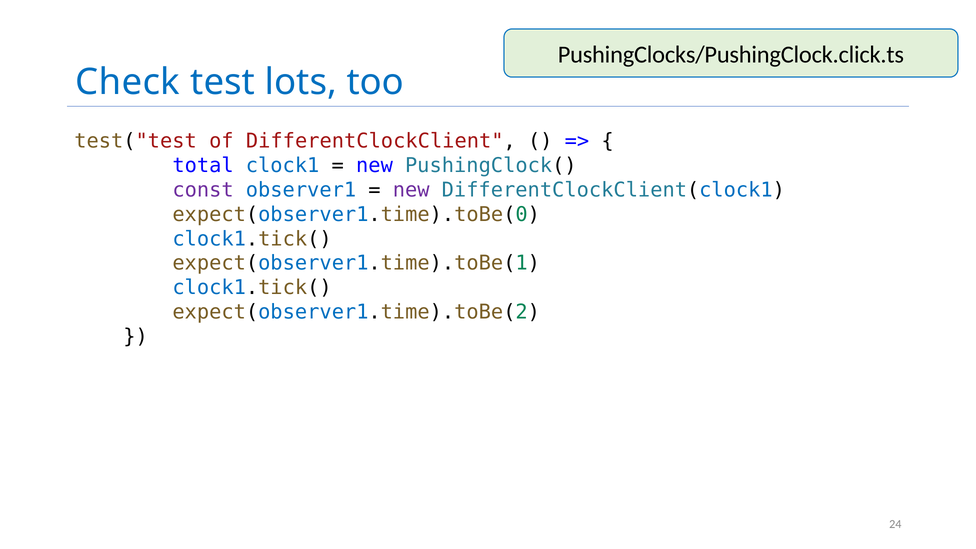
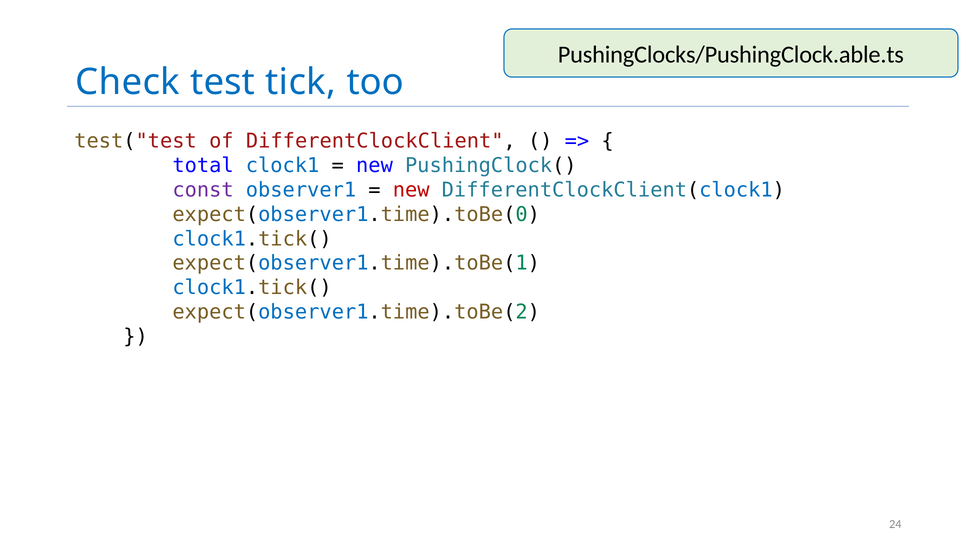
PushingClocks/PushingClock.click.ts: PushingClocks/PushingClock.click.ts -> PushingClocks/PushingClock.able.ts
lots: lots -> tick
new at (411, 190) colour: purple -> red
